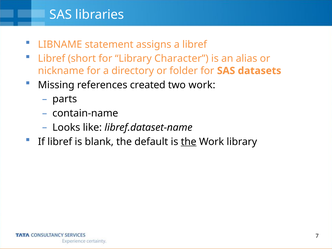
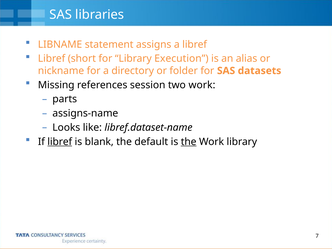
Character: Character -> Execution
created: created -> session
contain-name: contain-name -> assigns-name
libref at (60, 142) underline: none -> present
